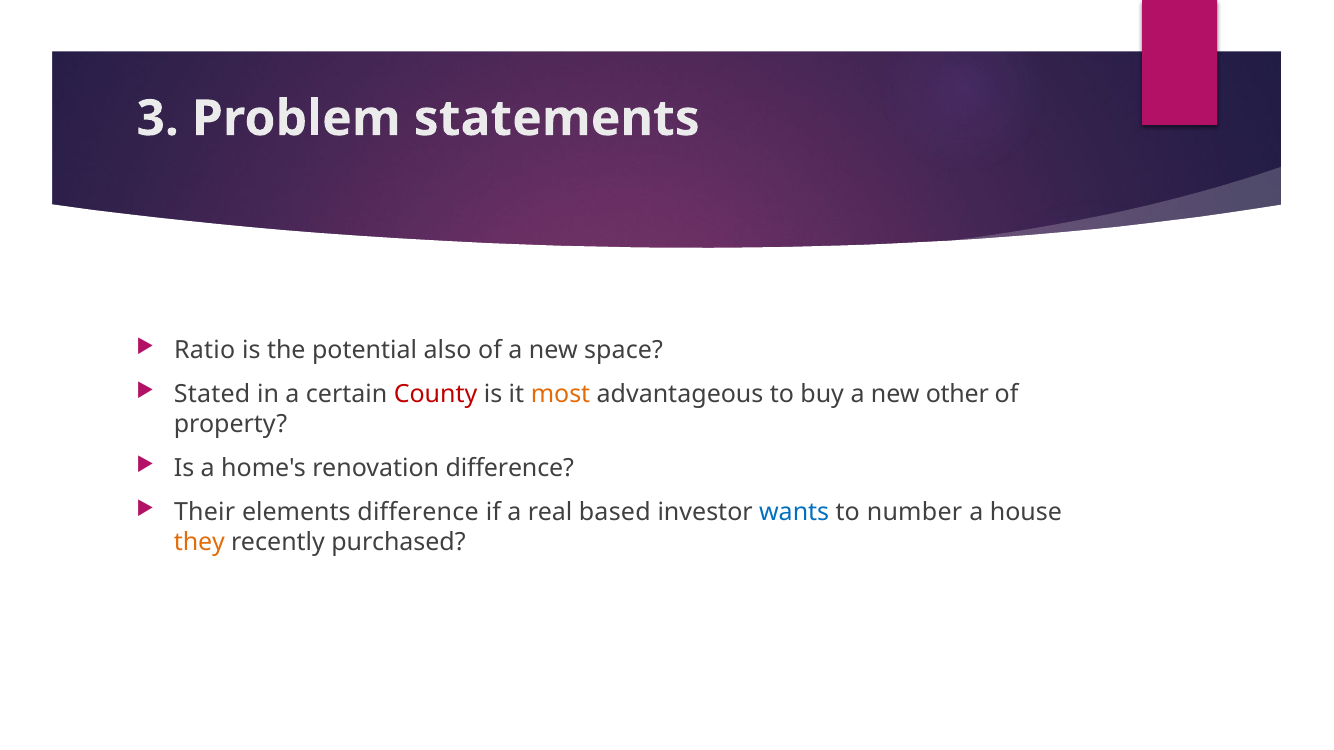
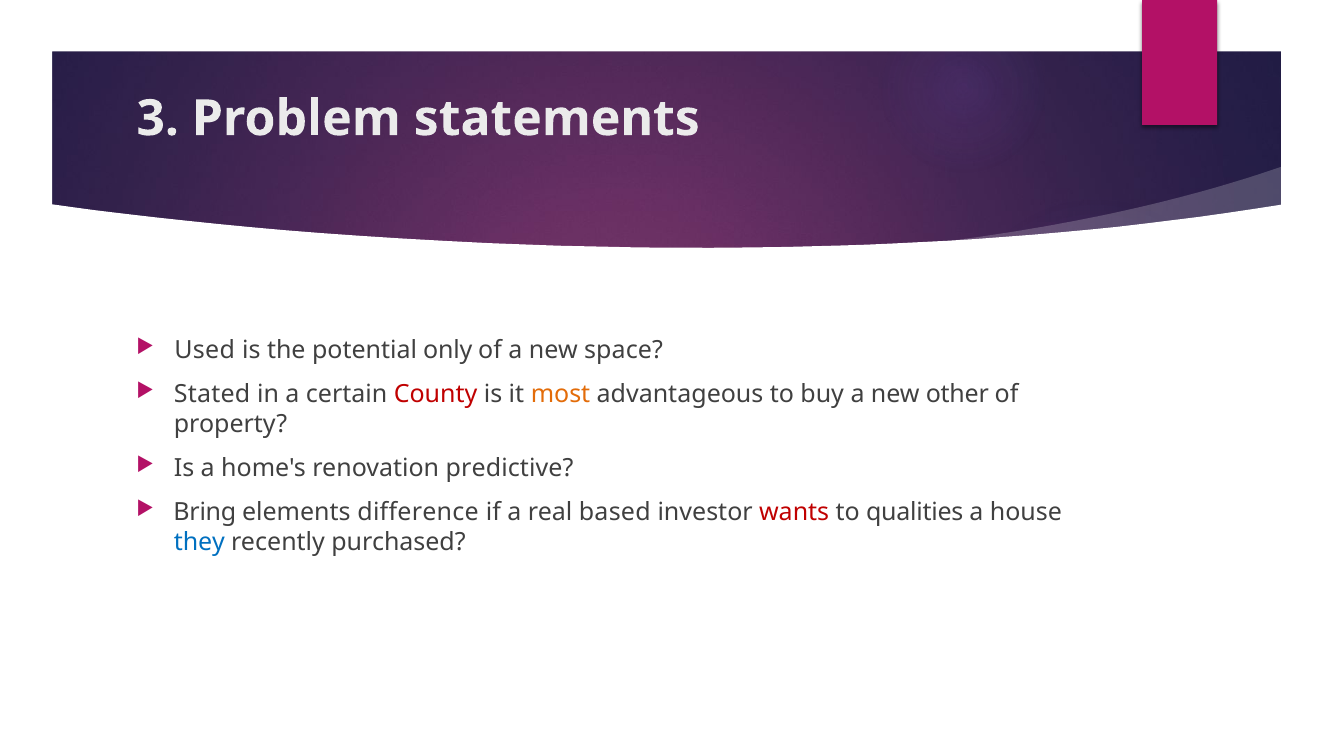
Ratio: Ratio -> Used
also: also -> only
renovation difference: difference -> predictive
Their: Their -> Bring
wants colour: blue -> red
number: number -> qualities
they colour: orange -> blue
